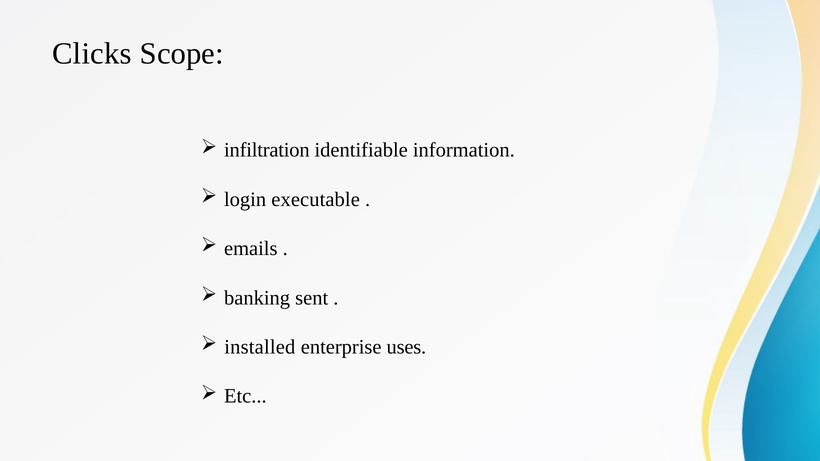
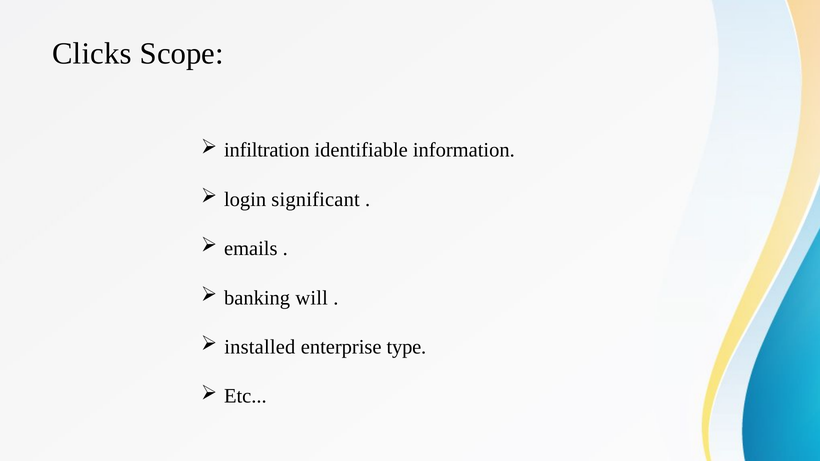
executable: executable -> significant
sent: sent -> will
uses: uses -> type
